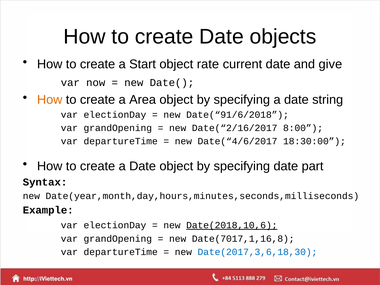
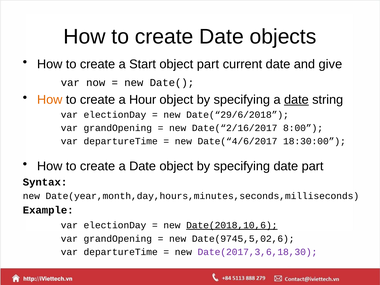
object rate: rate -> part
Area: Area -> Hour
date at (296, 100) underline: none -> present
Date(“91/6/2018: Date(“91/6/2018 -> Date(“29/6/2018
Date(7017,1,16,8: Date(7017,1,16,8 -> Date(9745,5,02,6
Date(2017,3,6,18,30 colour: blue -> purple
